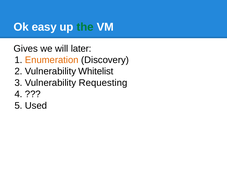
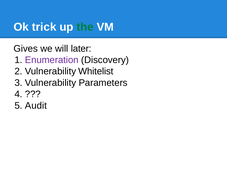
easy: easy -> trick
Enumeration colour: orange -> purple
Requesting: Requesting -> Parameters
Used: Used -> Audit
